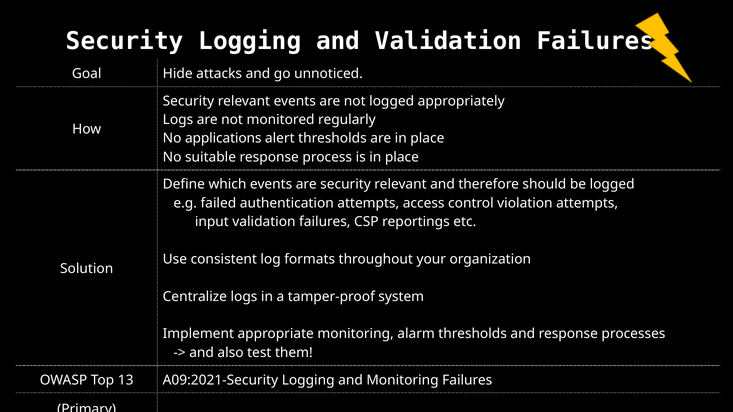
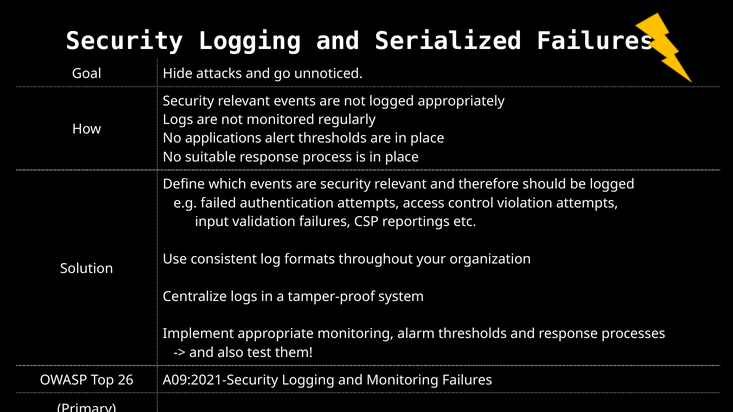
and Validation: Validation -> Serialized
13: 13 -> 26
